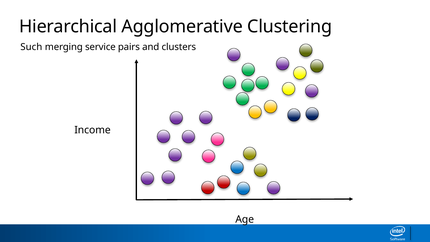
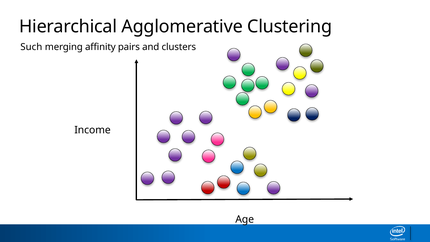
service: service -> affinity
